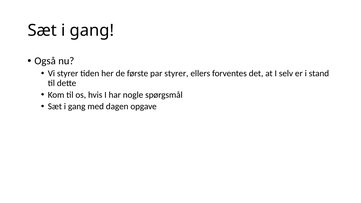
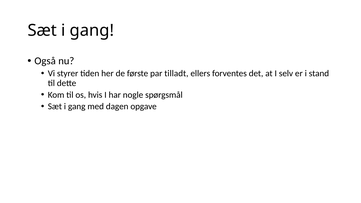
par styrer: styrer -> tilladt
